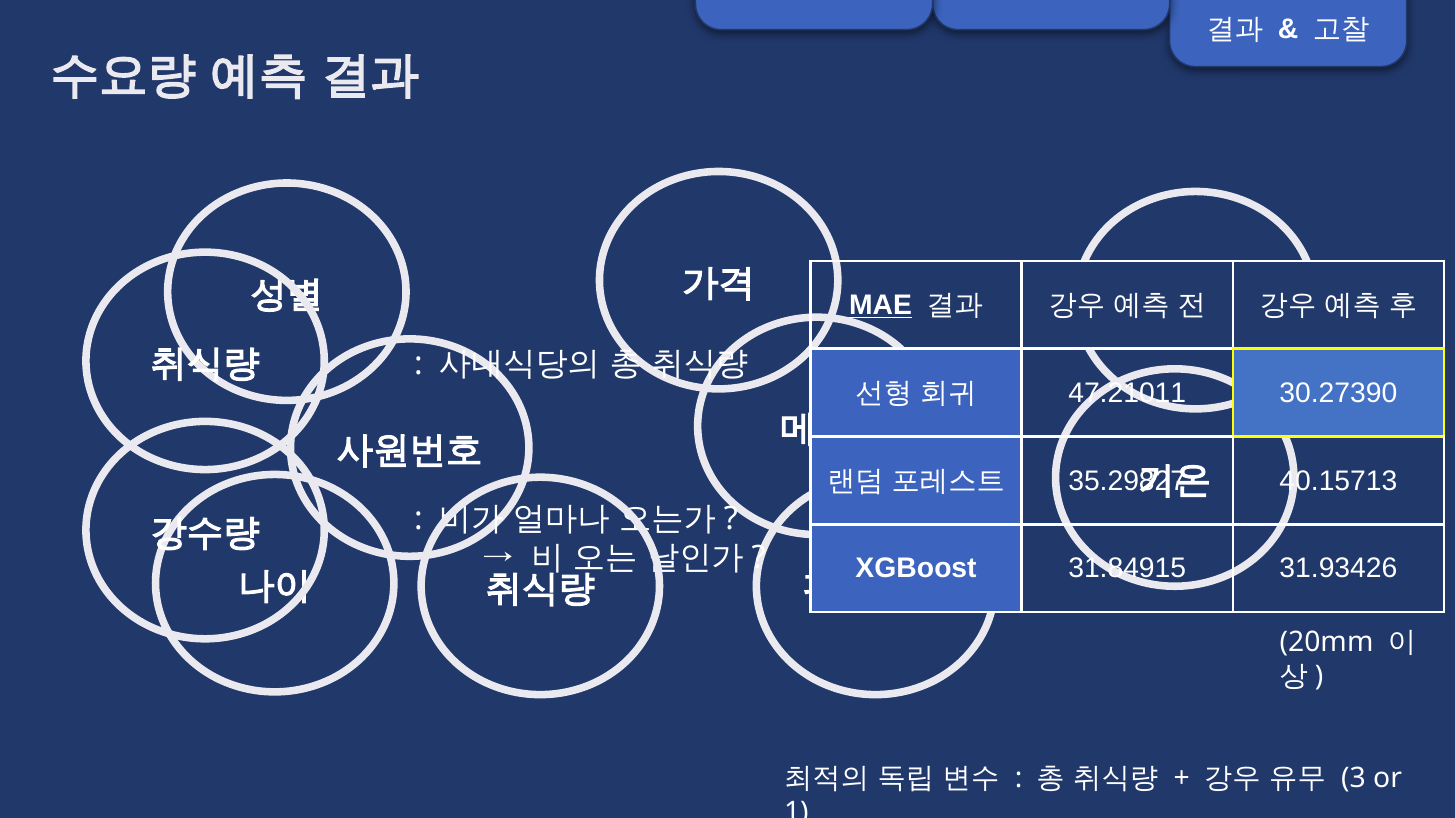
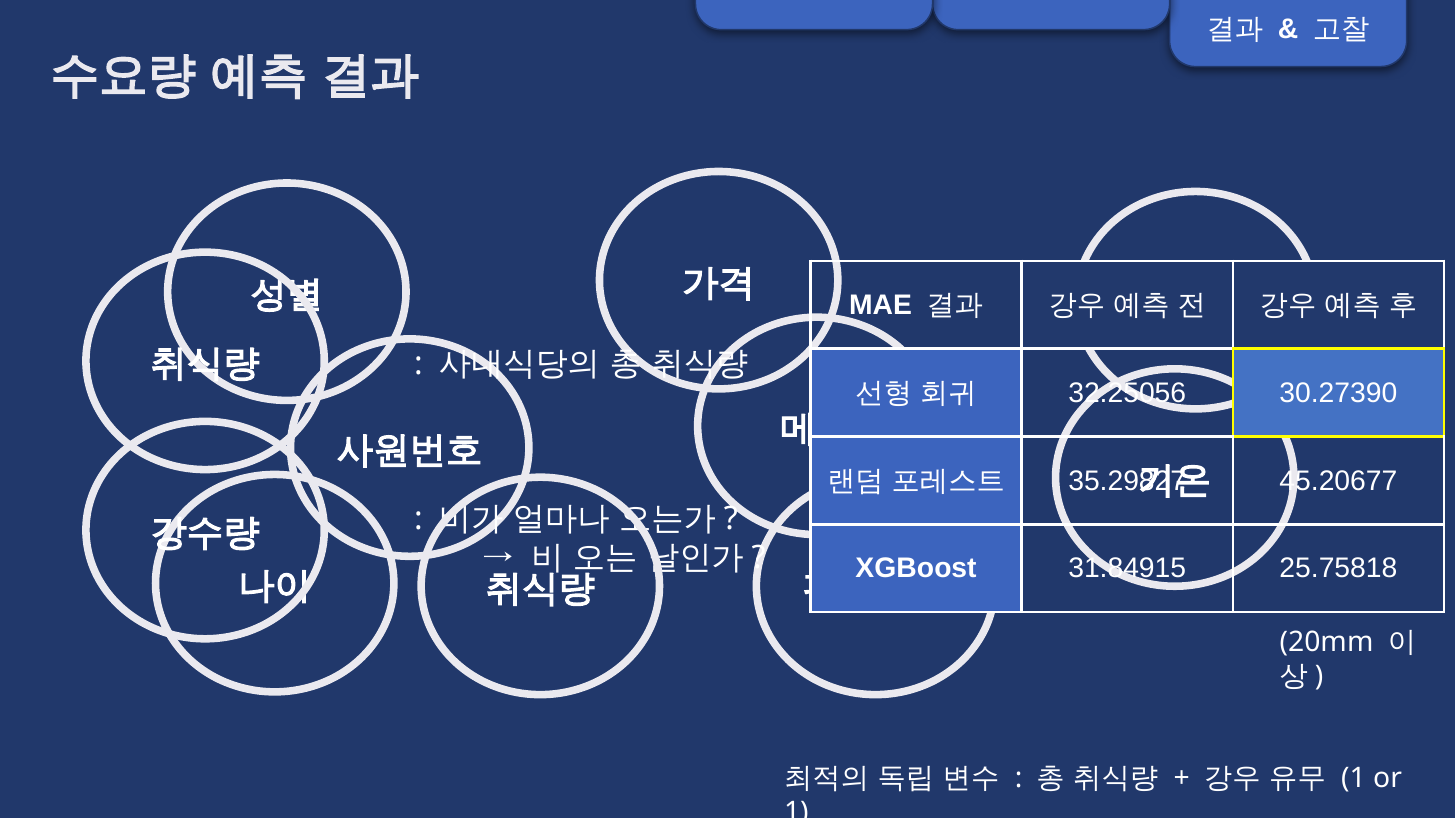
MAE underline: present -> none
47.21011: 47.21011 -> 32.25056
40.15713: 40.15713 -> 45.20677
31.93426: 31.93426 -> 25.75818
3 at (1354, 779): 3 -> 1
